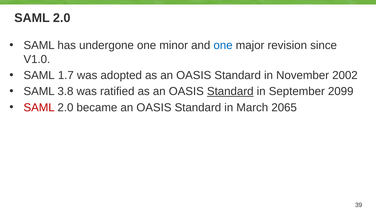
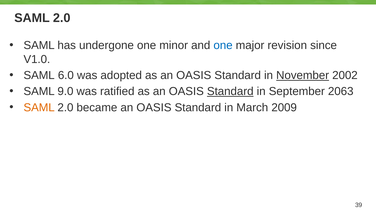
1.7: 1.7 -> 6.0
November underline: none -> present
3.8: 3.8 -> 9.0
2099: 2099 -> 2063
SAML at (39, 107) colour: red -> orange
2065: 2065 -> 2009
